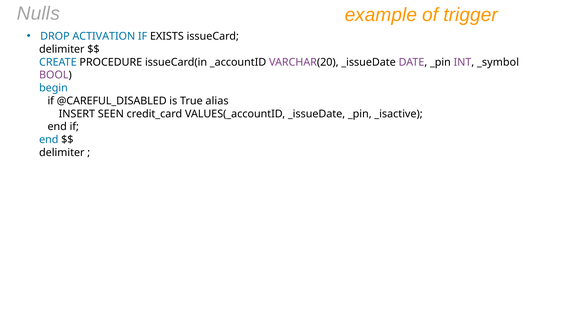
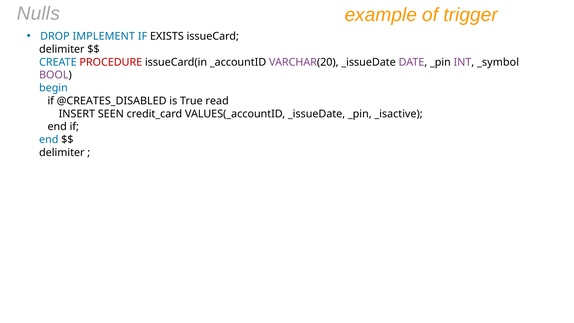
ACTIVATION: ACTIVATION -> IMPLEMENT
PROCEDURE colour: black -> red
@CAREFUL_DISABLED: @CAREFUL_DISABLED -> @CREATES_DISABLED
alias: alias -> read
